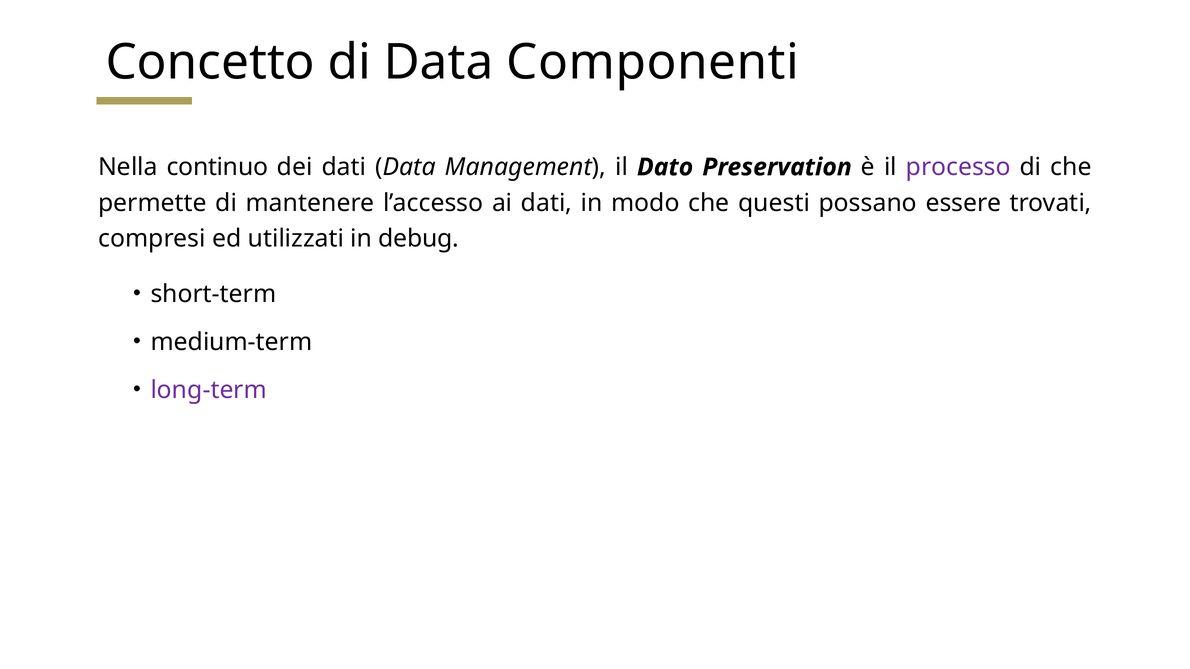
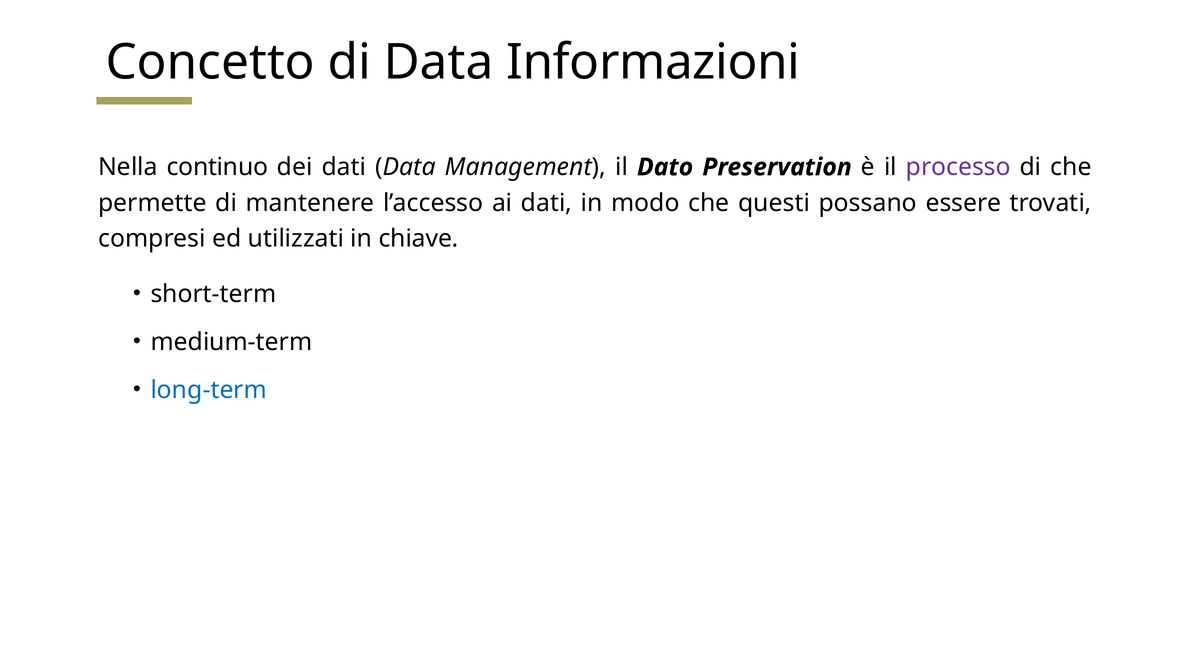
Componenti: Componenti -> Informazioni
debug: debug -> chiave
long-term colour: purple -> blue
